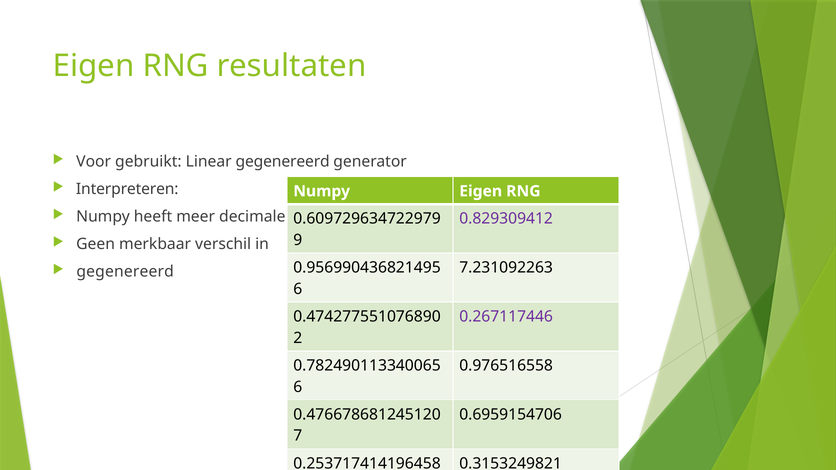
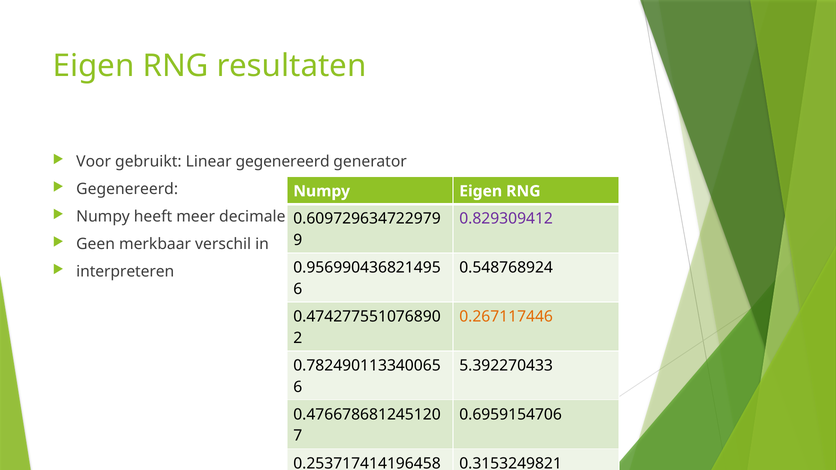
Interpreteren at (127, 189): Interpreteren -> Gegenereerd
7.231092263: 7.231092263 -> 0.548768924
gegenereerd at (125, 272): gegenereerd -> interpreteren
0.267117446 colour: purple -> orange
0.976516558: 0.976516558 -> 5.392270433
